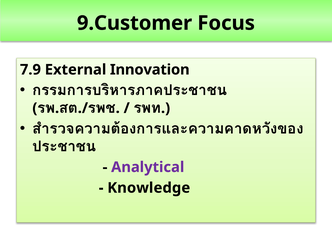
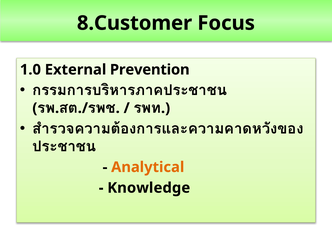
9.Customer: 9.Customer -> 8.Customer
7.9: 7.9 -> 1.0
Innovation: Innovation -> Prevention
Analytical colour: purple -> orange
